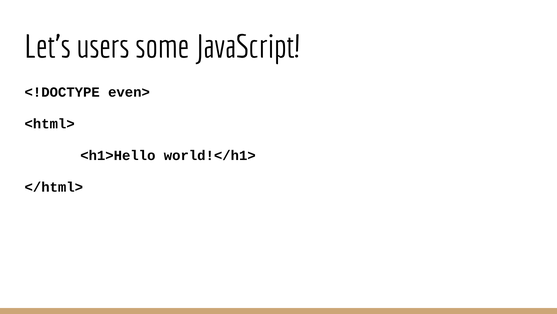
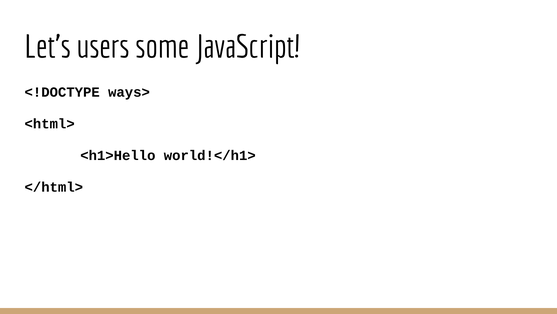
even>: even> -> ways>
